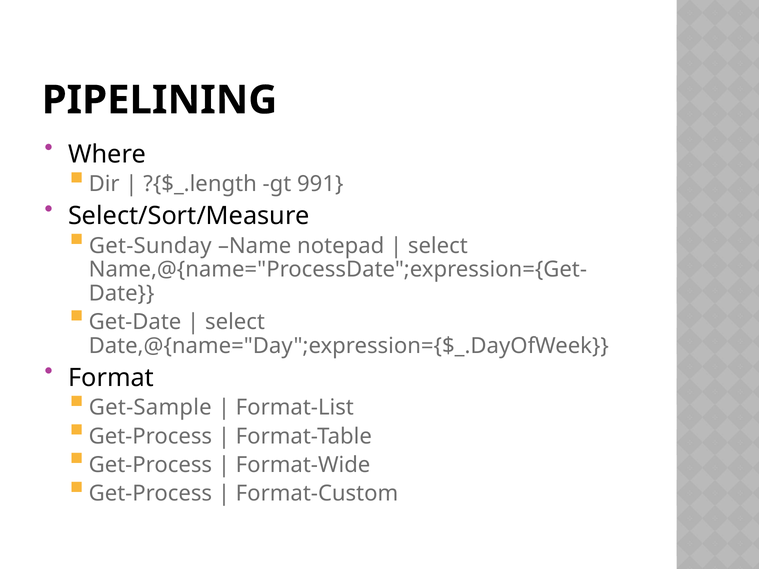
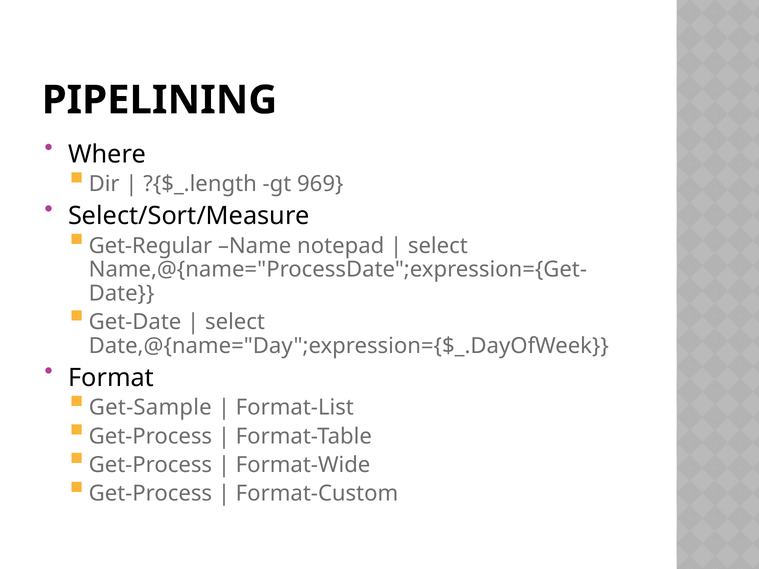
991: 991 -> 969
Get-Sunday: Get-Sunday -> Get-Regular
